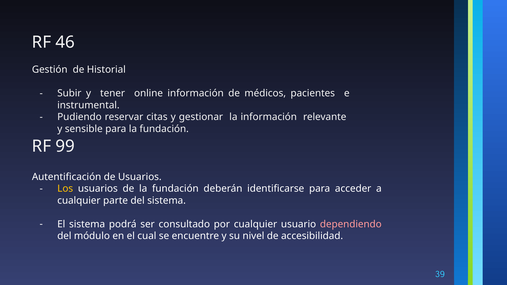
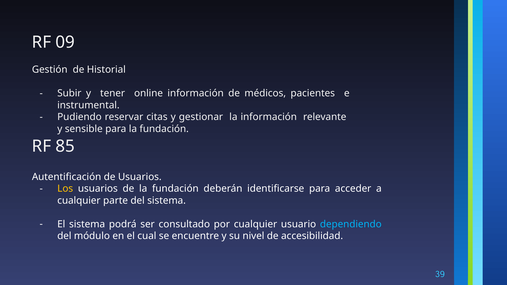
46: 46 -> 09
99: 99 -> 85
dependiendo colour: pink -> light blue
